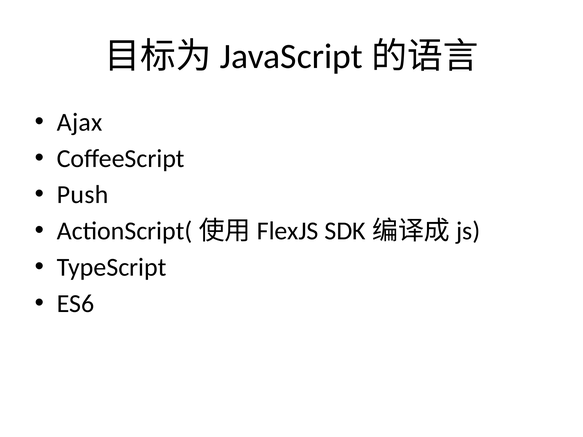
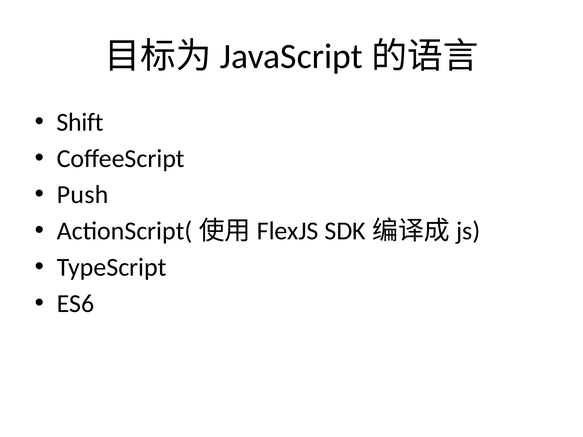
Ajax: Ajax -> Shift
